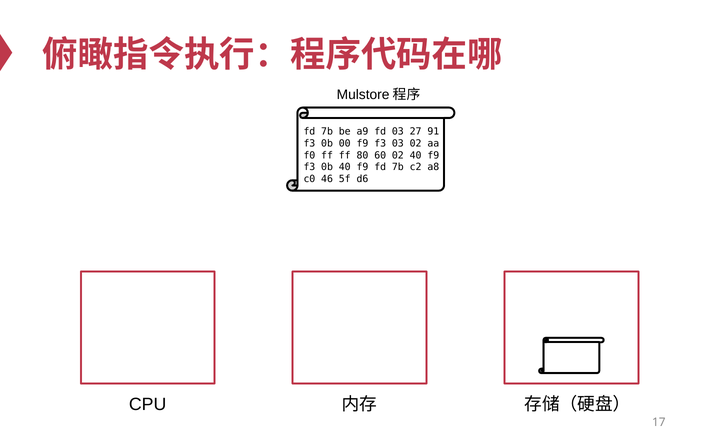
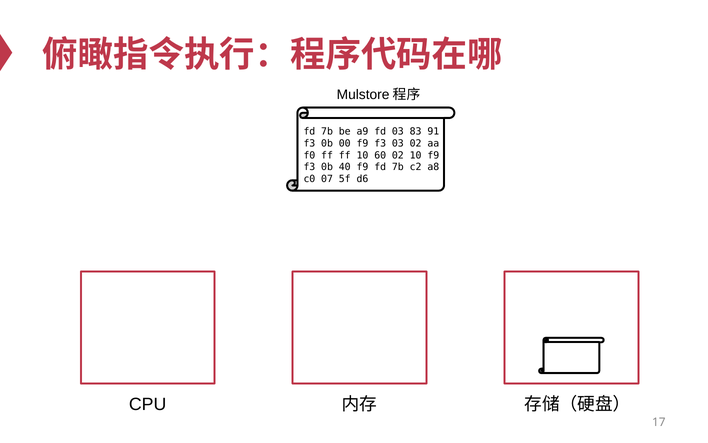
27: 27 -> 83
ff 80: 80 -> 10
02 40: 40 -> 10
46: 46 -> 07
